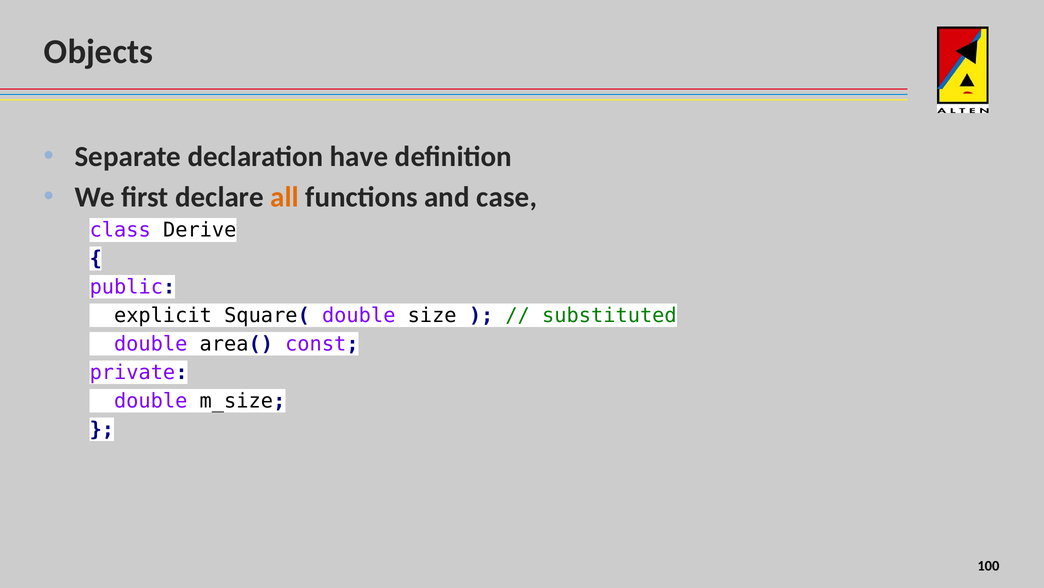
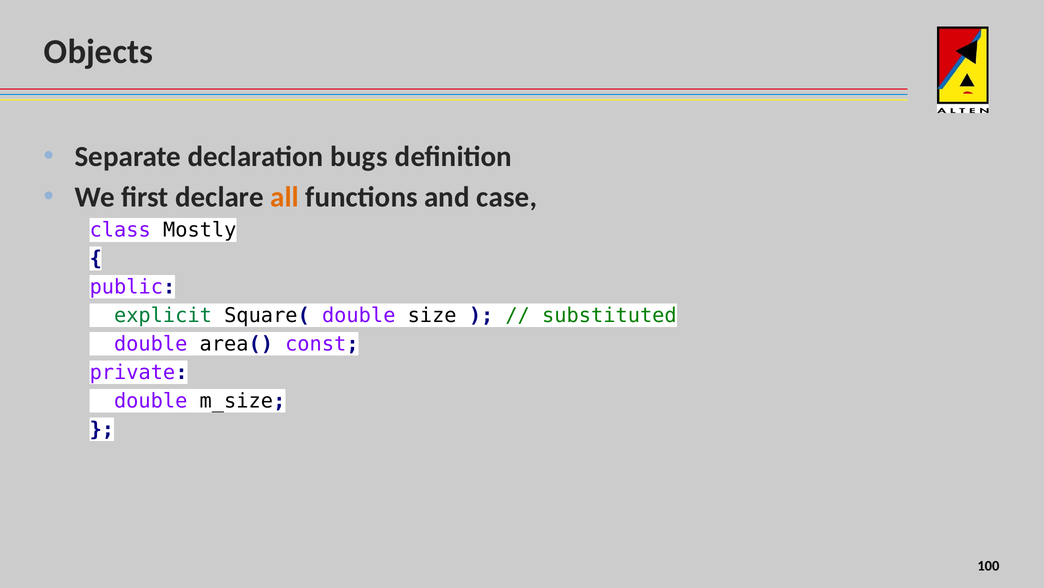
have: have -> bugs
Derive: Derive -> Mostly
explicit colour: black -> green
